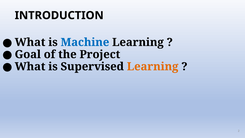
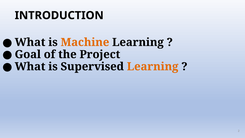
Machine colour: blue -> orange
